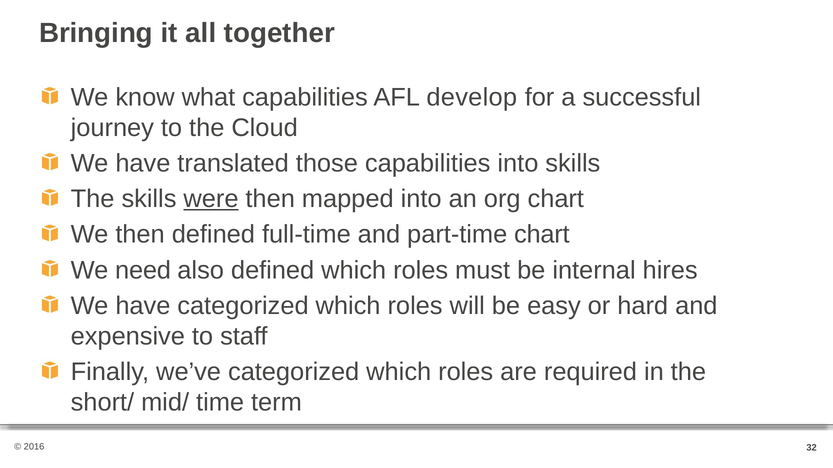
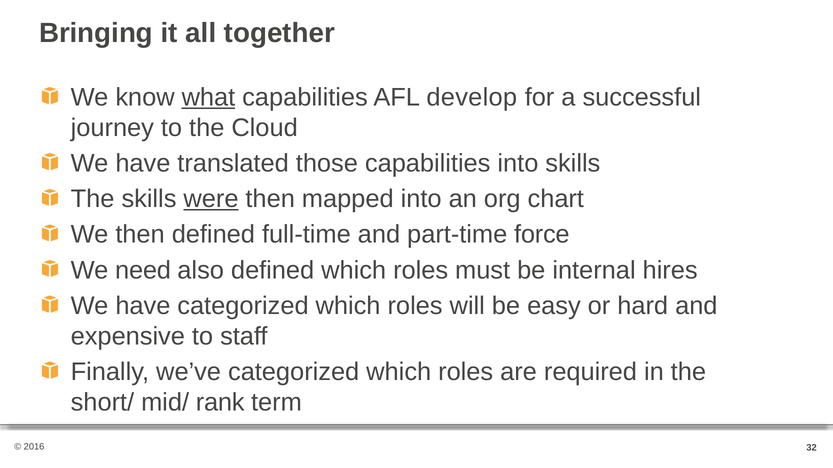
what underline: none -> present
part-time chart: chart -> force
time: time -> rank
